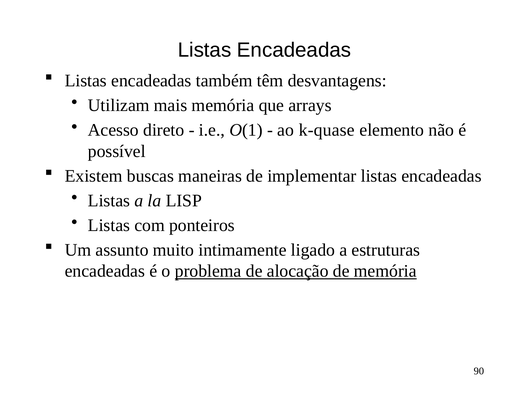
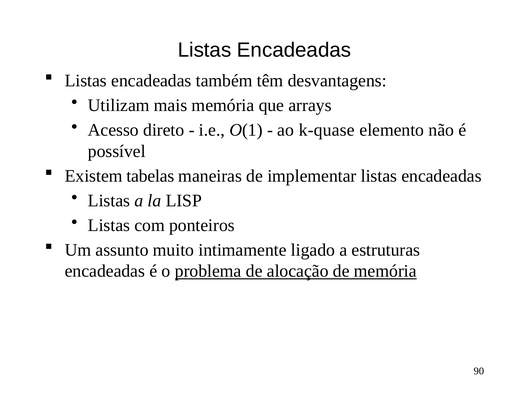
buscas: buscas -> tabelas
